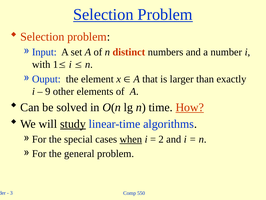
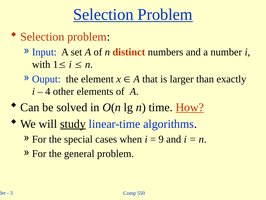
9: 9 -> 4
when underline: present -> none
2: 2 -> 9
